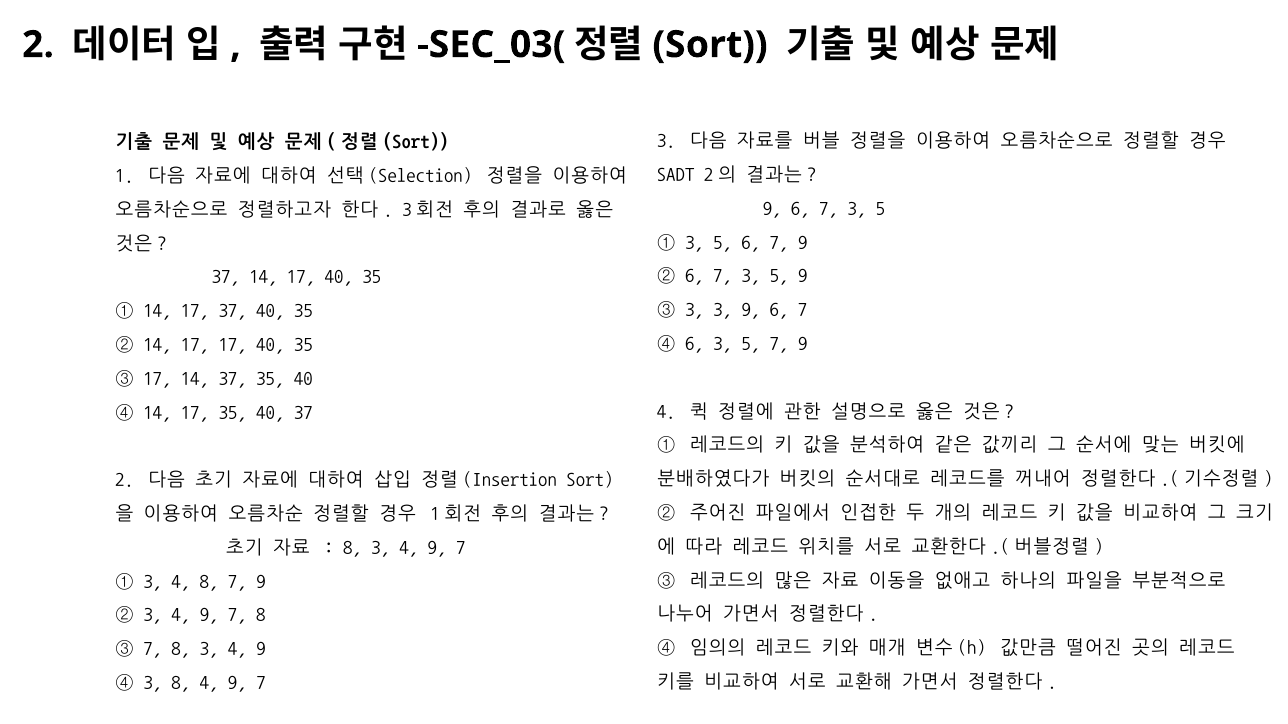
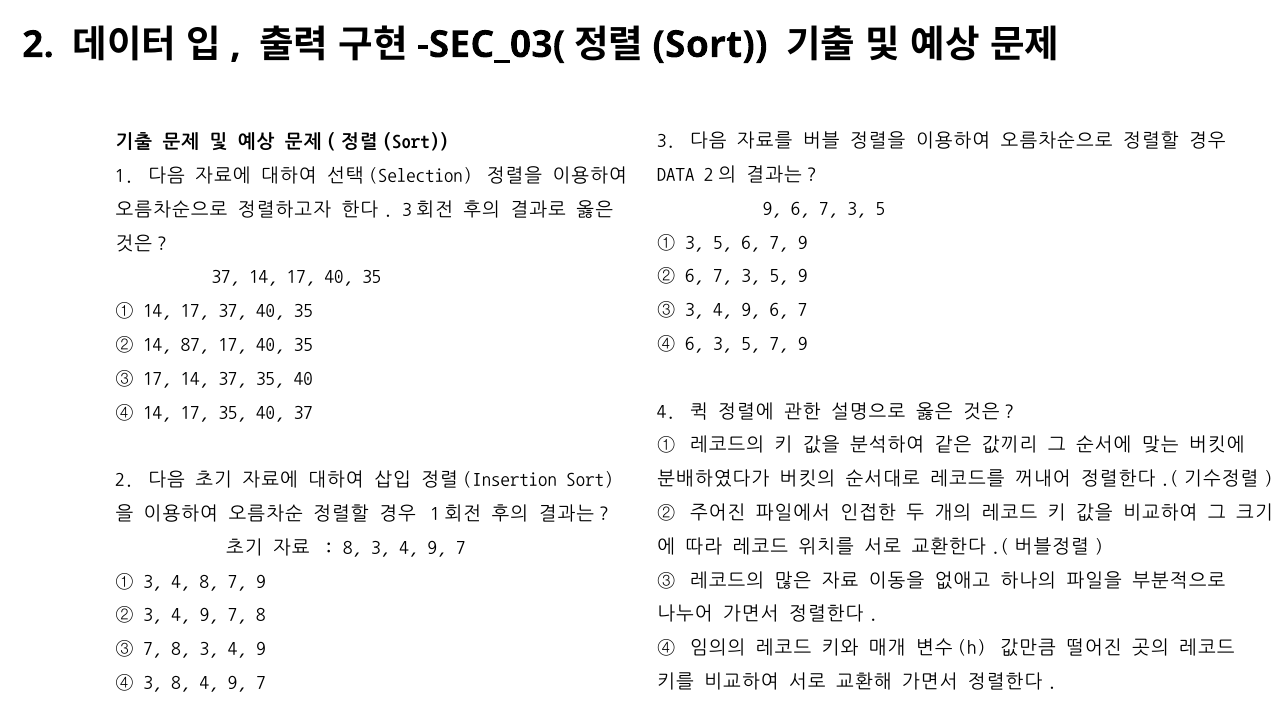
SADT: SADT -> DATA
③ 3 3: 3 -> 4
② 14 17: 17 -> 87
